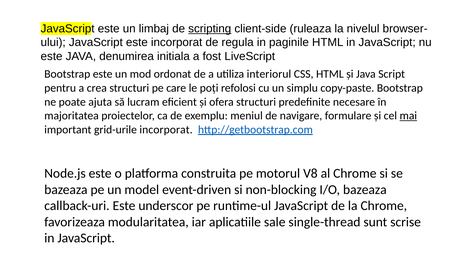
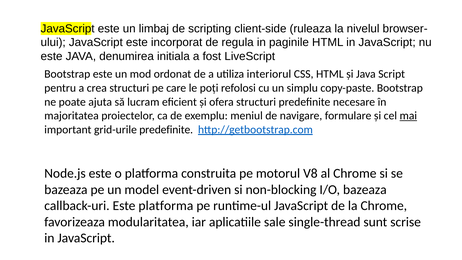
scripting underline: present -> none
grid-urile incorporat: incorporat -> predefinite
Este underscor: underscor -> platforma
